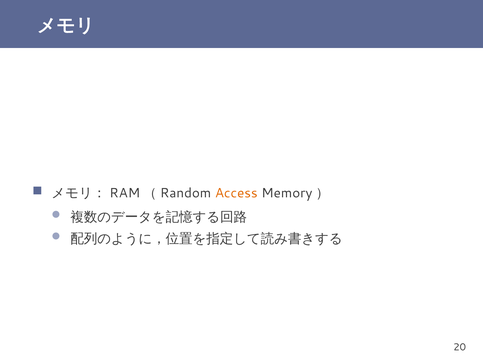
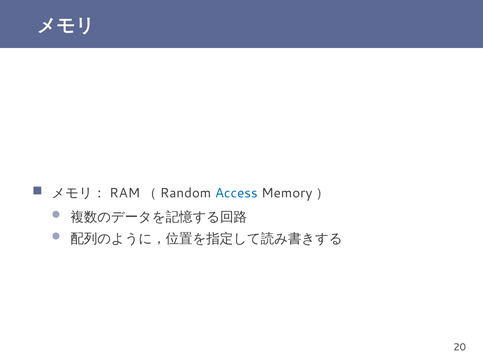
Access colour: orange -> blue
